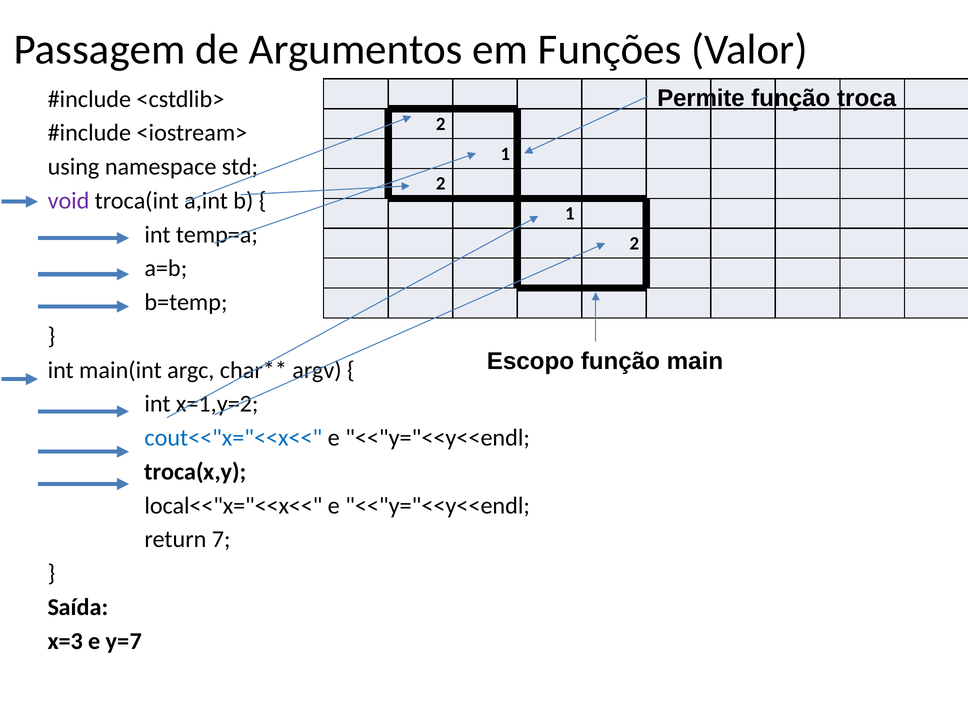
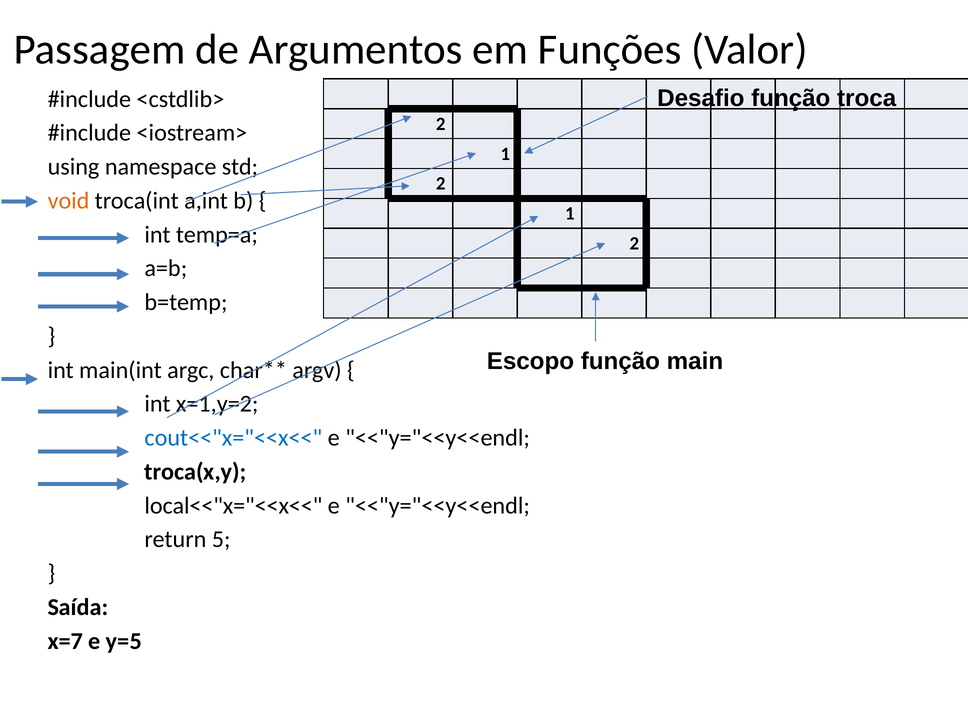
Permite: Permite -> Desafio
void colour: purple -> orange
7: 7 -> 5
x=3: x=3 -> x=7
y=7: y=7 -> y=5
